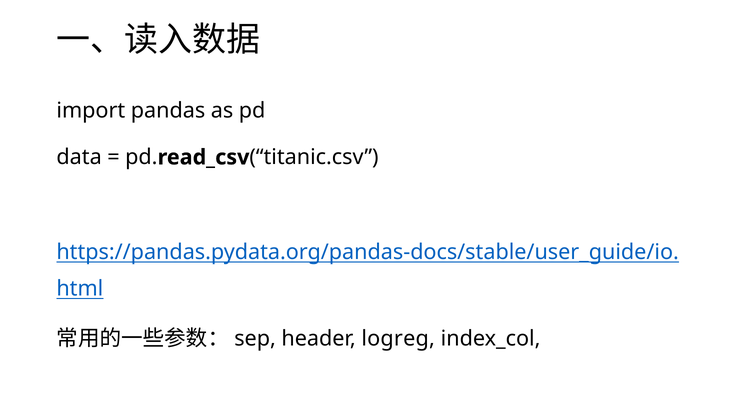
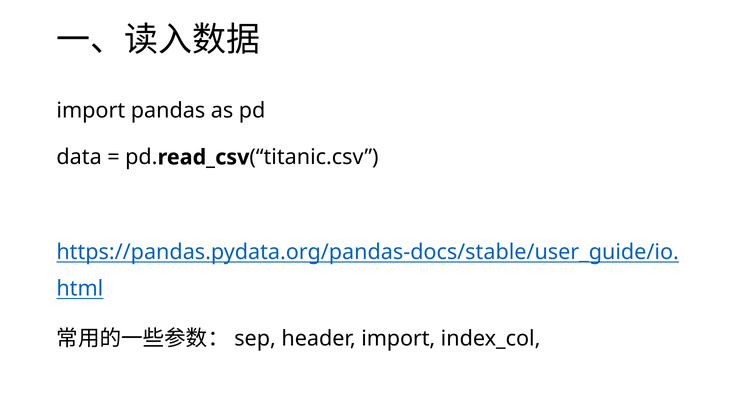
header logreg: logreg -> import
